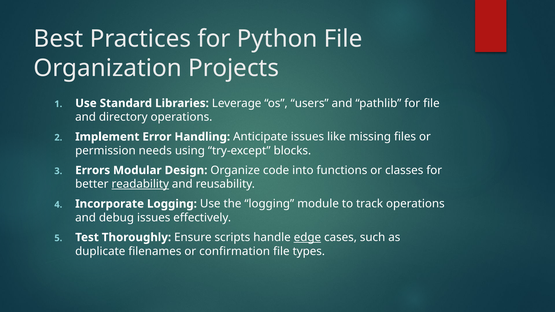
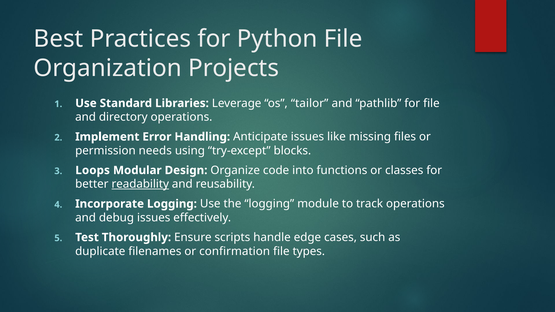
users: users -> tailor
Errors: Errors -> Loops
edge underline: present -> none
